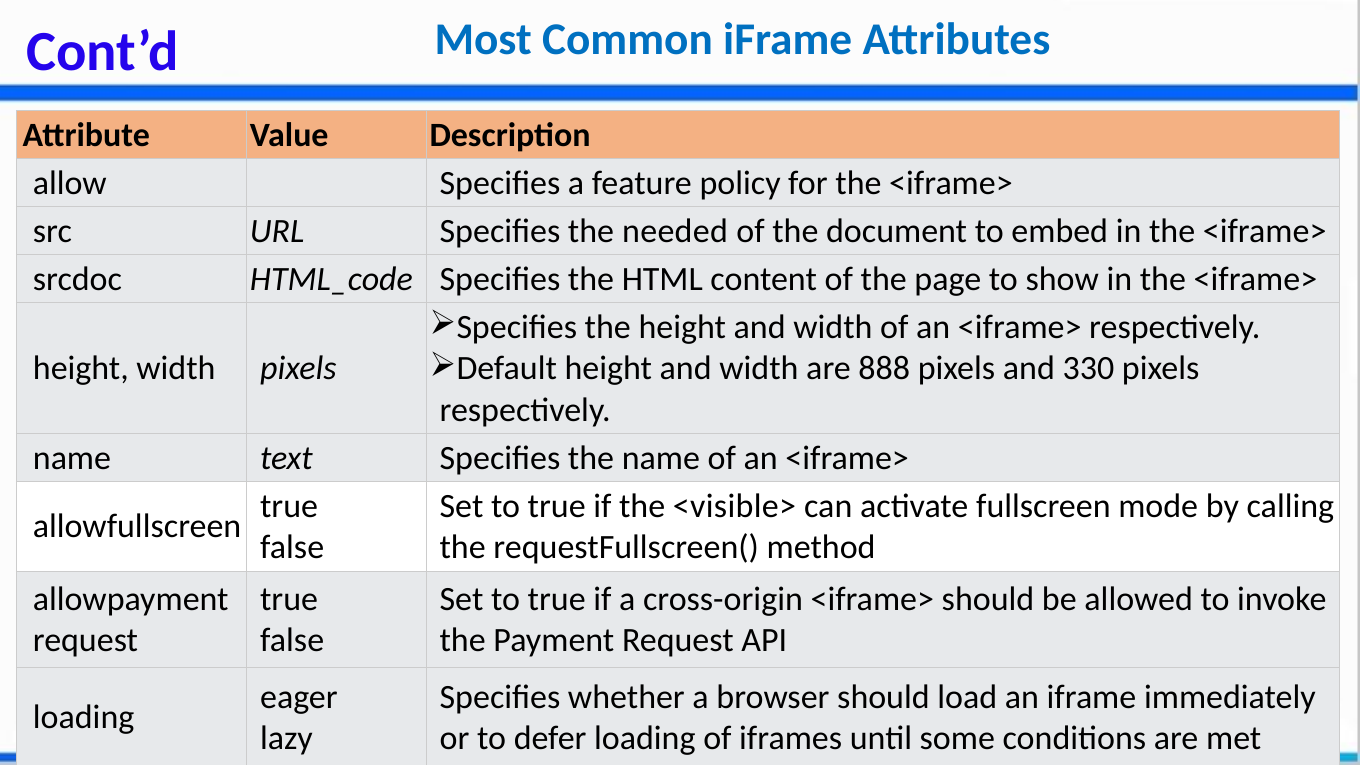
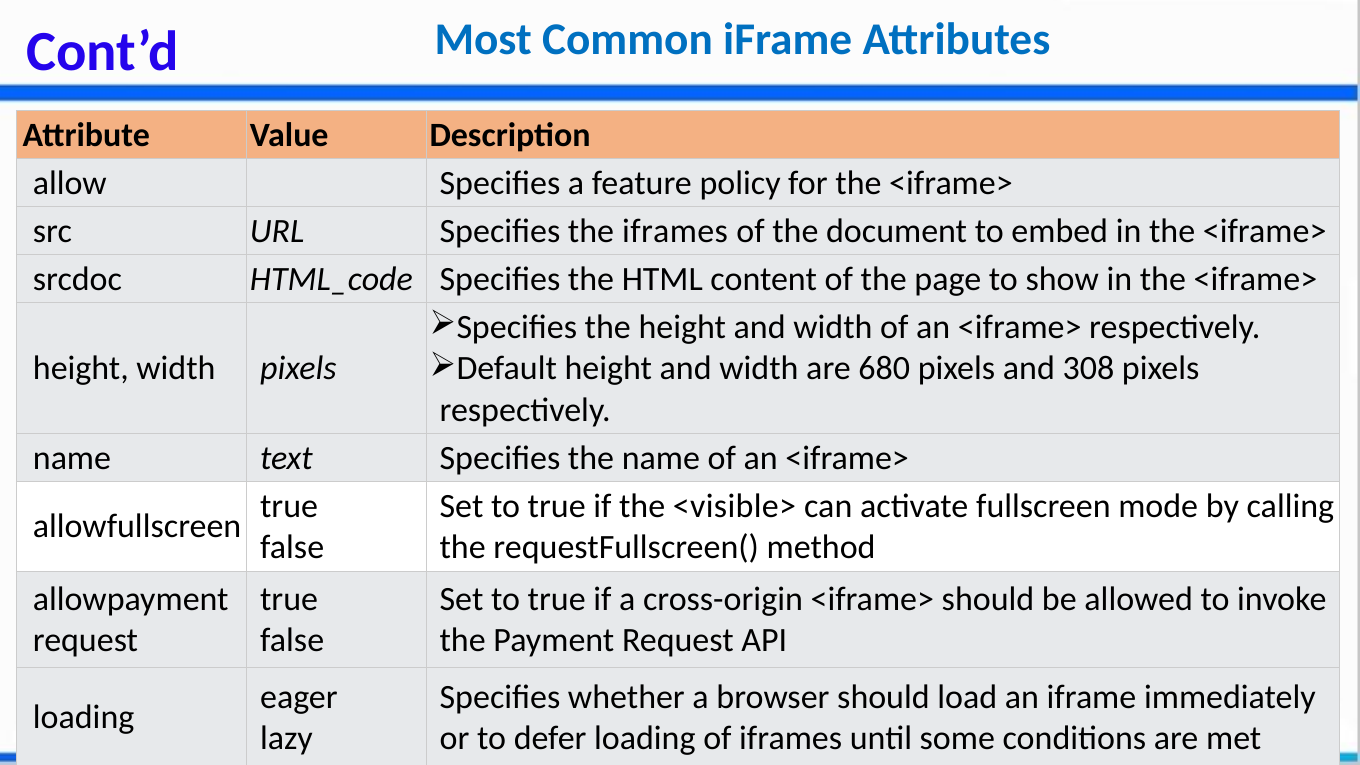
the needed: needed -> iframes
888: 888 -> 680
330: 330 -> 308
